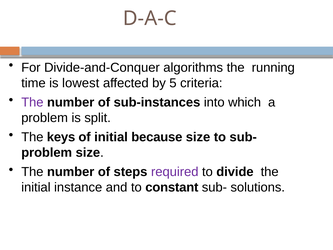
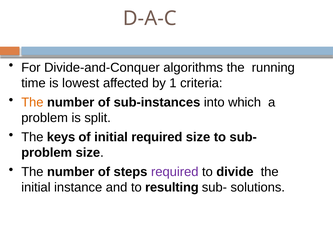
5: 5 -> 1
The at (32, 102) colour: purple -> orange
initial because: because -> required
constant: constant -> resulting
